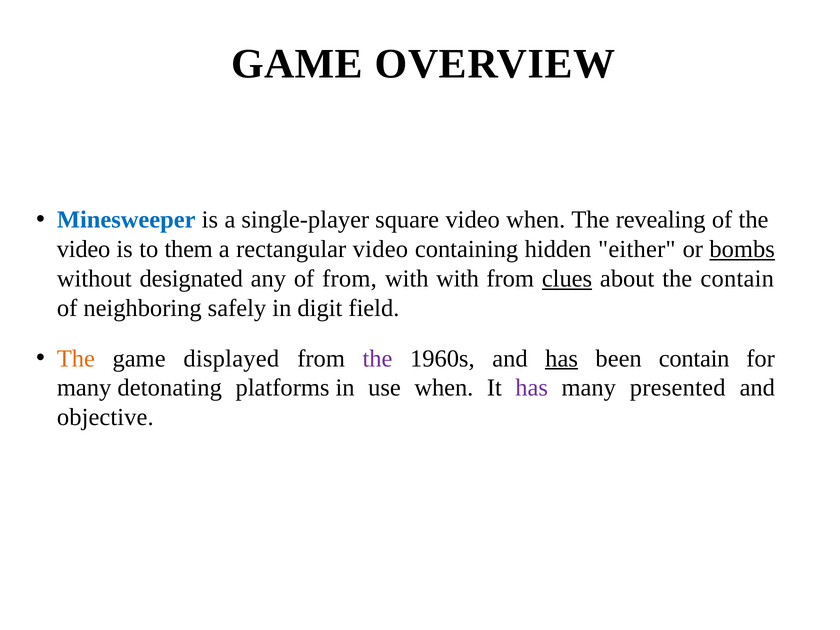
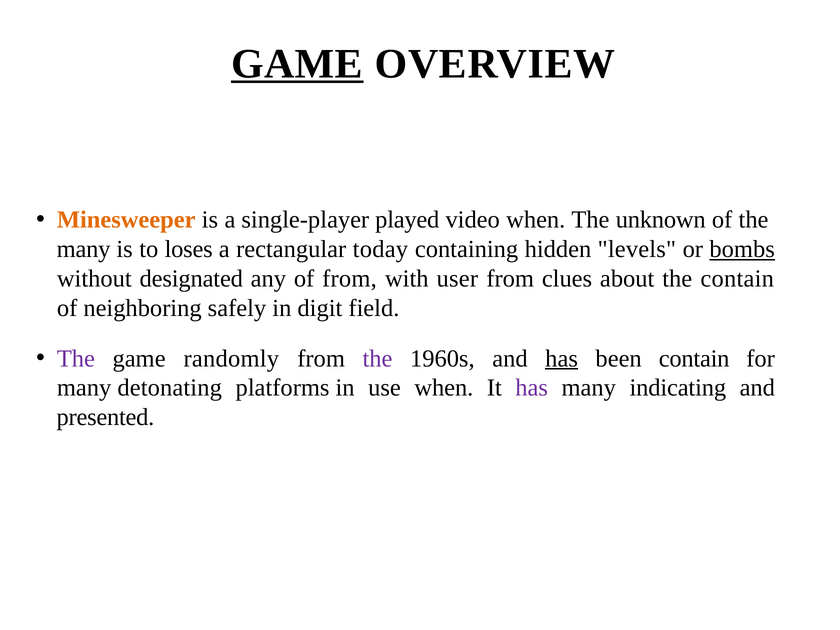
GAME at (297, 64) underline: none -> present
Minesweeper colour: blue -> orange
square: square -> played
revealing: revealing -> unknown
video at (84, 249): video -> many
them: them -> loses
rectangular video: video -> today
either: either -> levels
with with: with -> user
clues underline: present -> none
The at (76, 358) colour: orange -> purple
displayed: displayed -> randomly
presented: presented -> indicating
objective: objective -> presented
